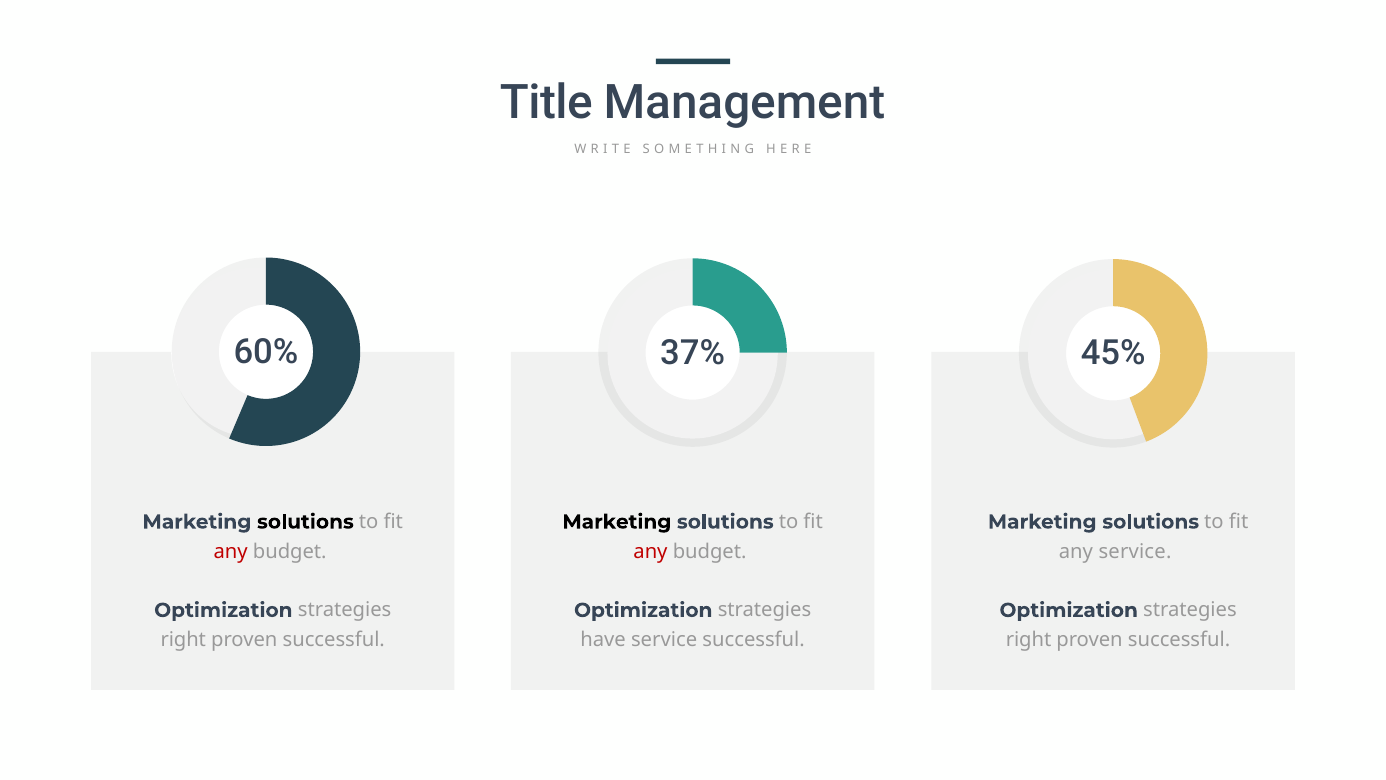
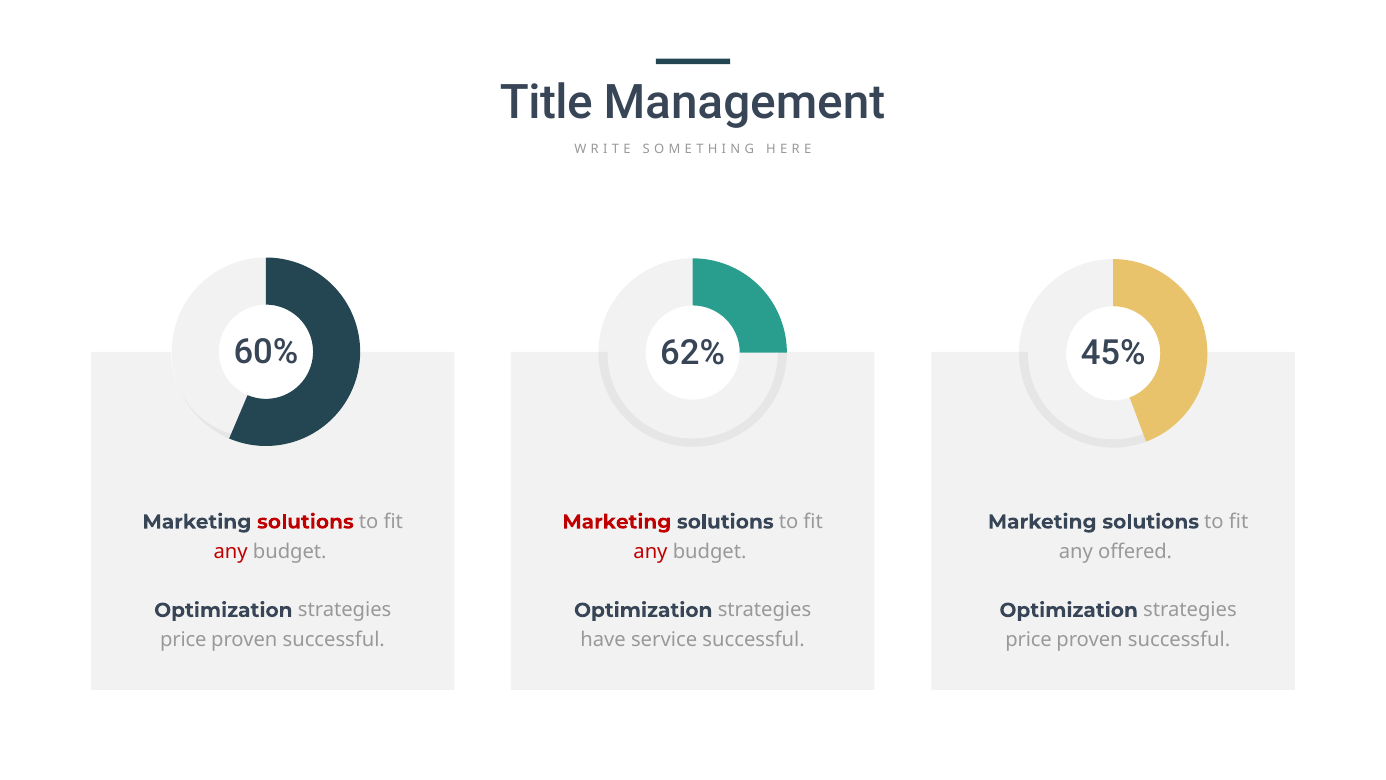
37%: 37% -> 62%
solutions at (305, 522) colour: black -> red
Marketing at (617, 522) colour: black -> red
any service: service -> offered
right at (183, 640): right -> price
right at (1029, 640): right -> price
